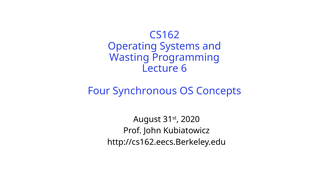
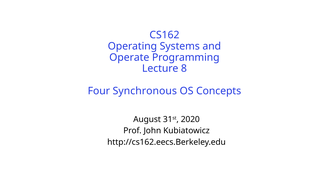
Wasting: Wasting -> Operate
6: 6 -> 8
